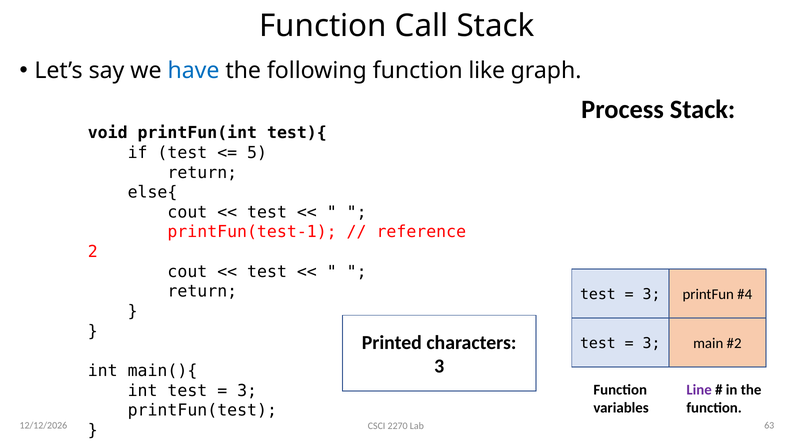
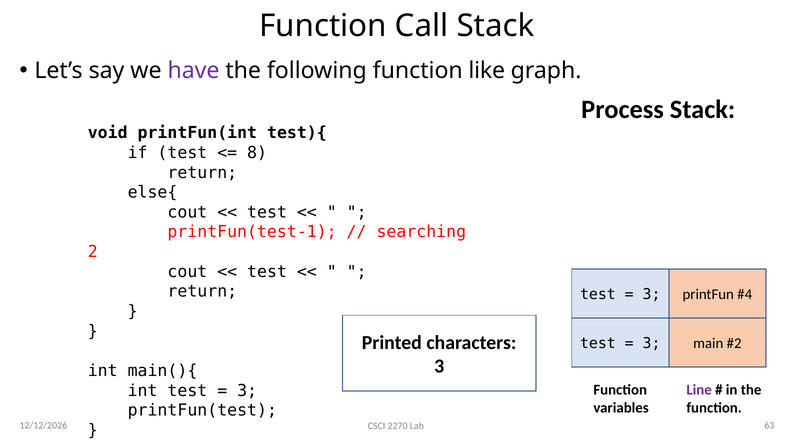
have colour: blue -> purple
5: 5 -> 8
reference: reference -> searching
